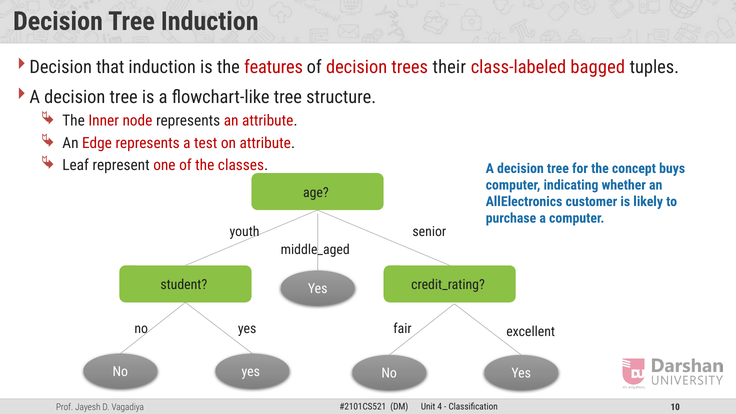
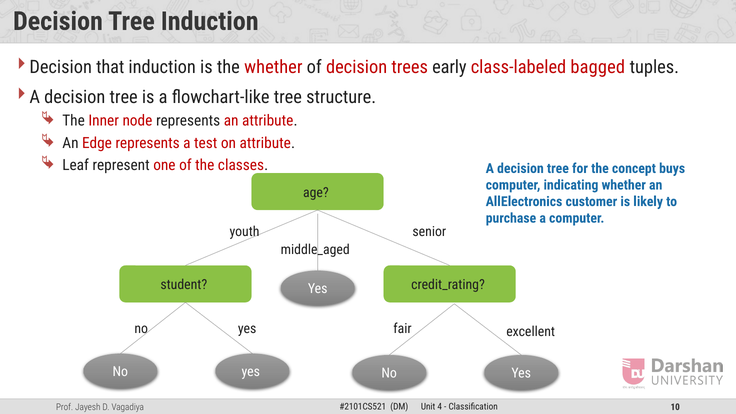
the features: features -> whether
their: their -> early
